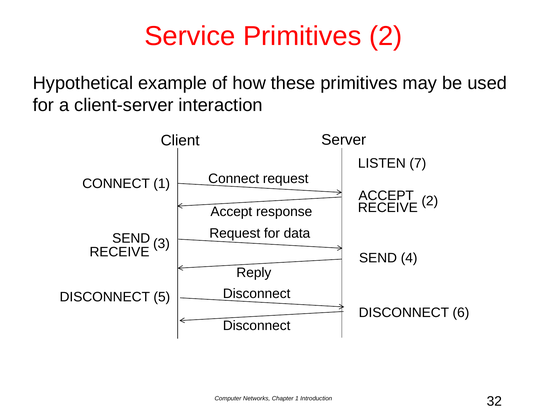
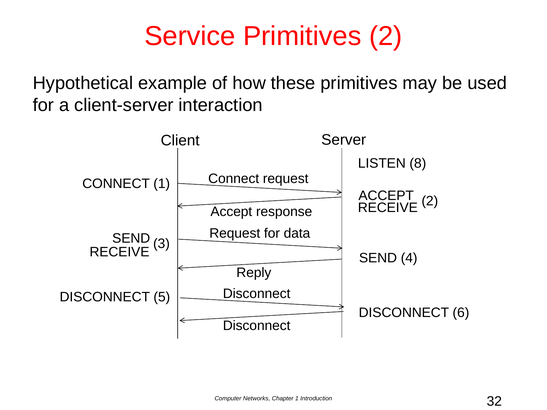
7: 7 -> 8
